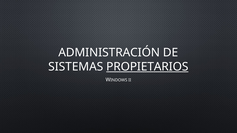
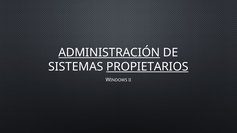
ADMINISTRACIÓN underline: none -> present
